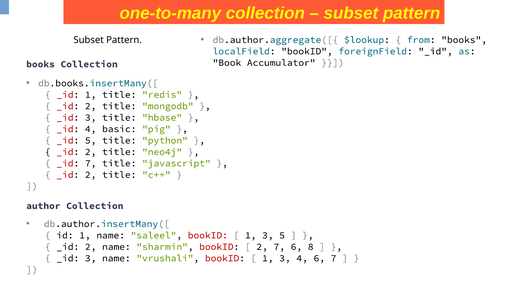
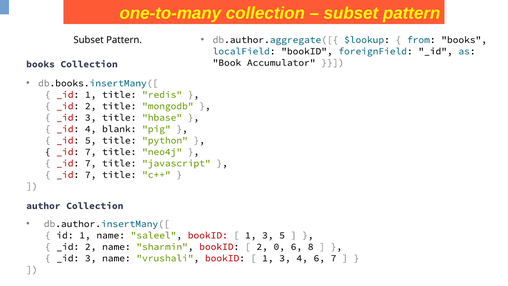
basic: basic -> blank
2 at (91, 152): 2 -> 7
2 at (91, 175): 2 -> 7
2 7: 7 -> 0
